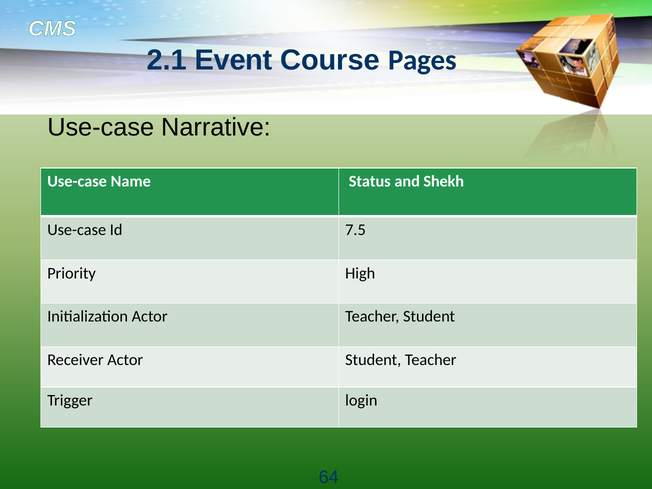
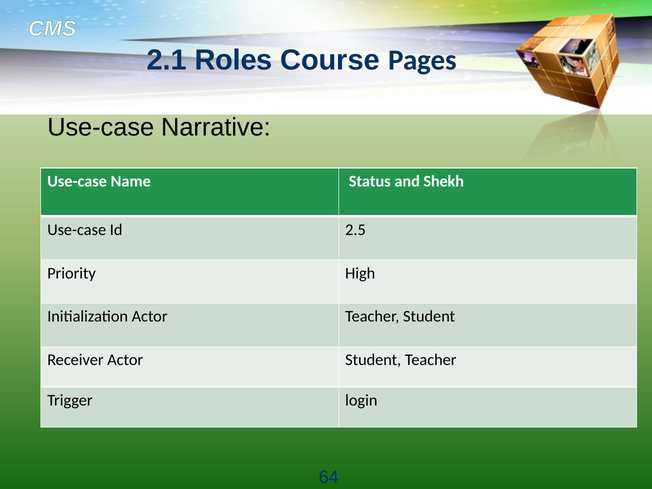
Event: Event -> Roles
7.5: 7.5 -> 2.5
